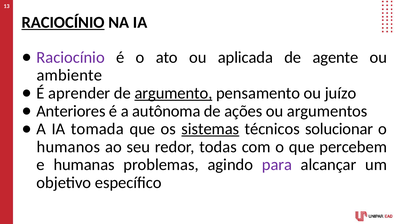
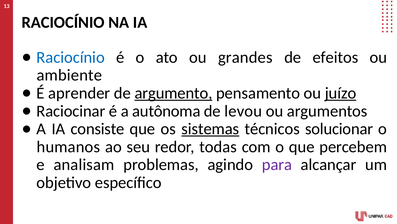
RACIOCÍNIO at (63, 22) underline: present -> none
Raciocínio at (71, 57) colour: purple -> blue
aplicada: aplicada -> grandes
agente: agente -> efeitos
juízo underline: none -> present
Anteriores: Anteriores -> Raciocinar
ações: ações -> levou
tomada: tomada -> consiste
humanas: humanas -> analisam
